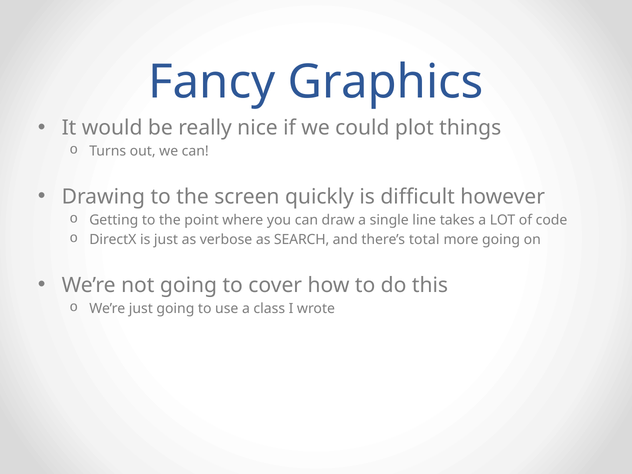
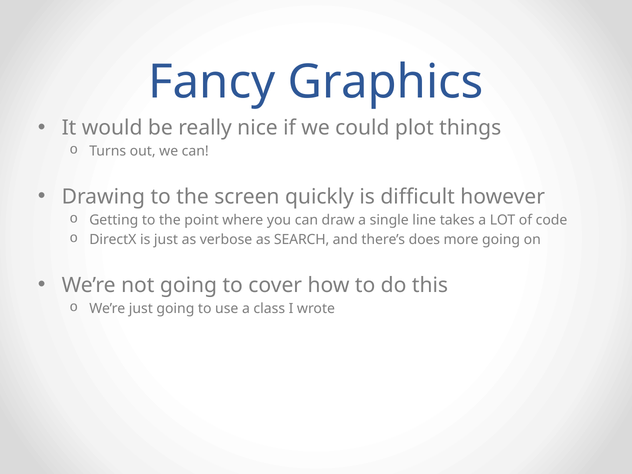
total: total -> does
